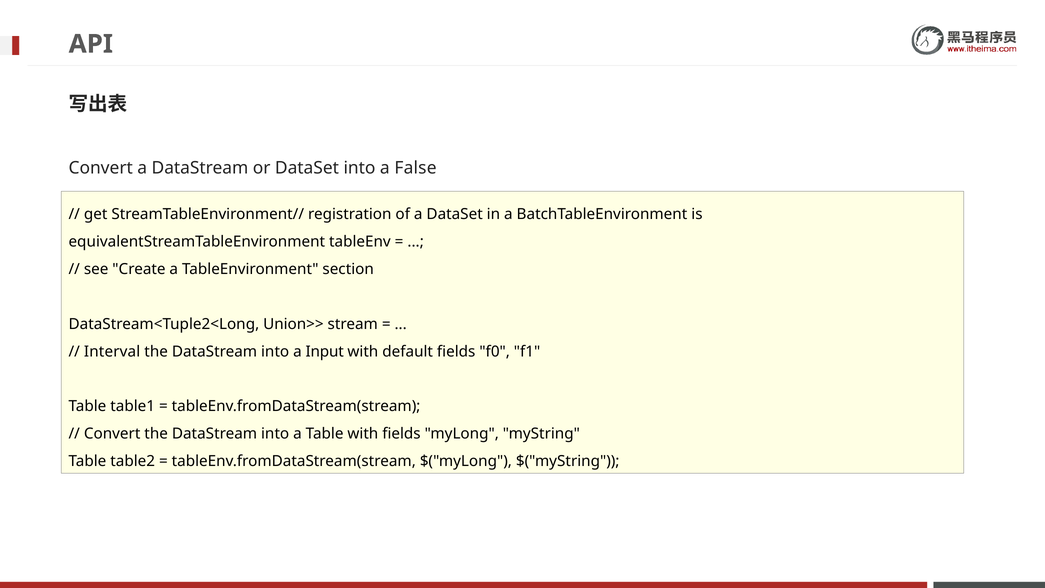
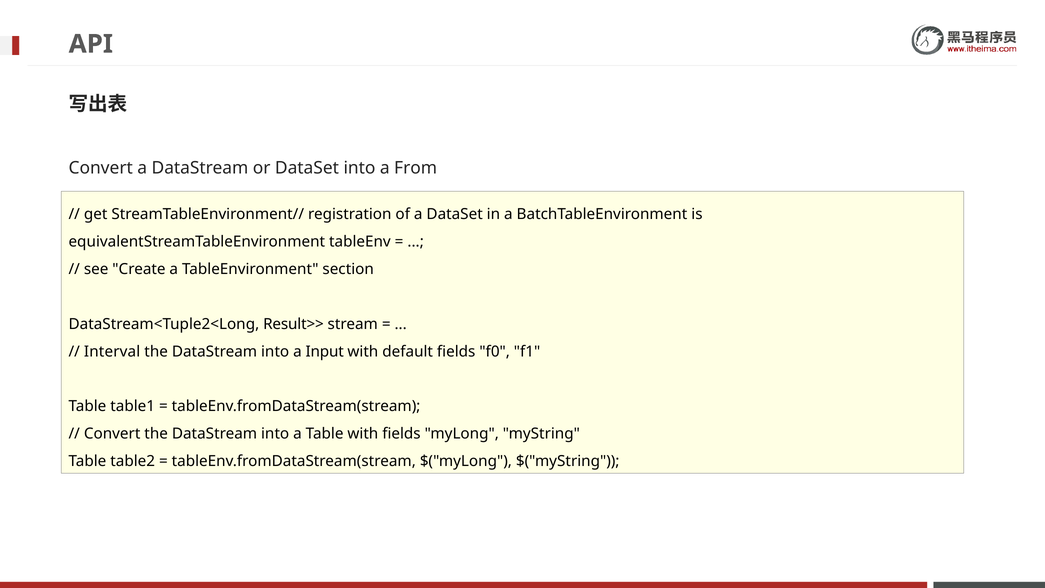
False: False -> From
Union>>: Union>> -> Result>>
